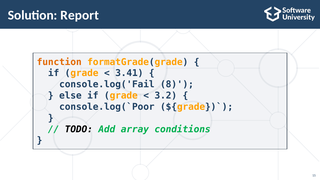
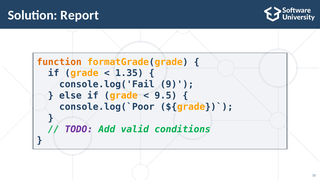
3.41: 3.41 -> 1.35
8: 8 -> 9
3.2: 3.2 -> 9.5
TODO colour: black -> purple
array: array -> valid
